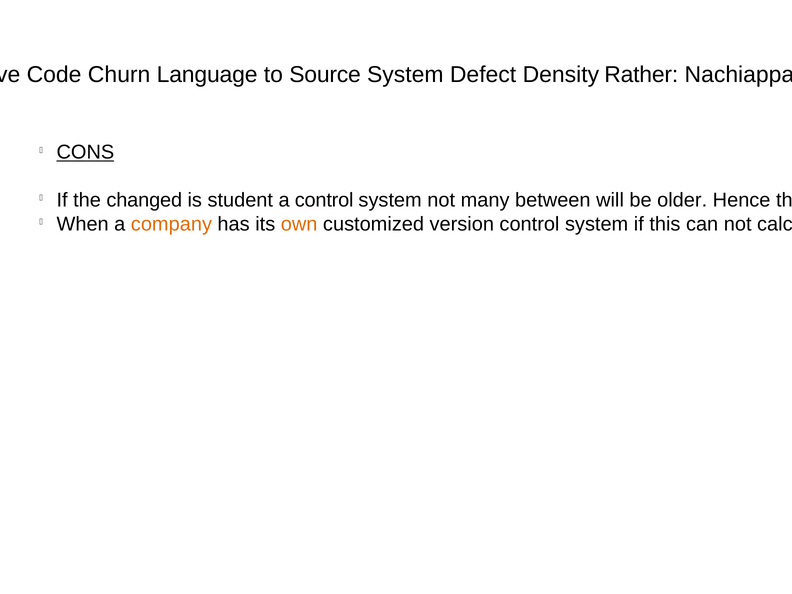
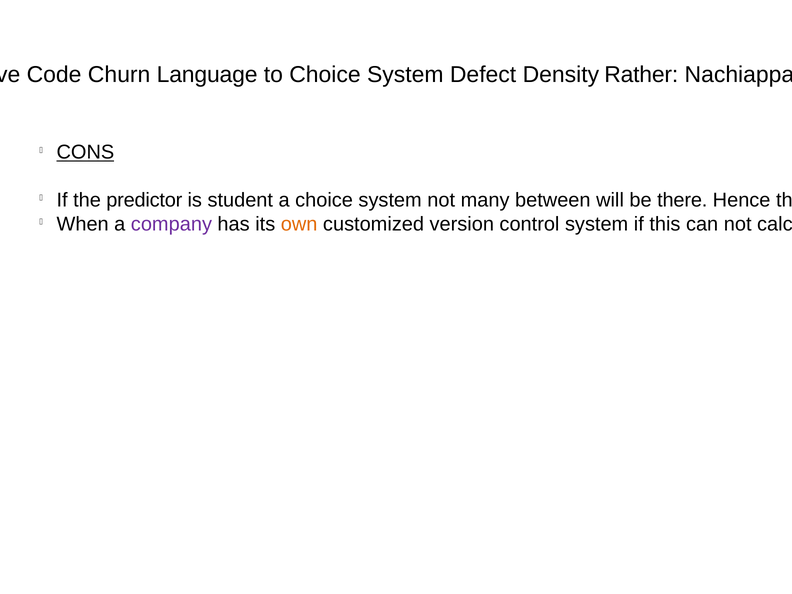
to Source: Source -> Choice
If the changed: changed -> predictor
a control: control -> choice
be older: older -> there
company colour: orange -> purple
